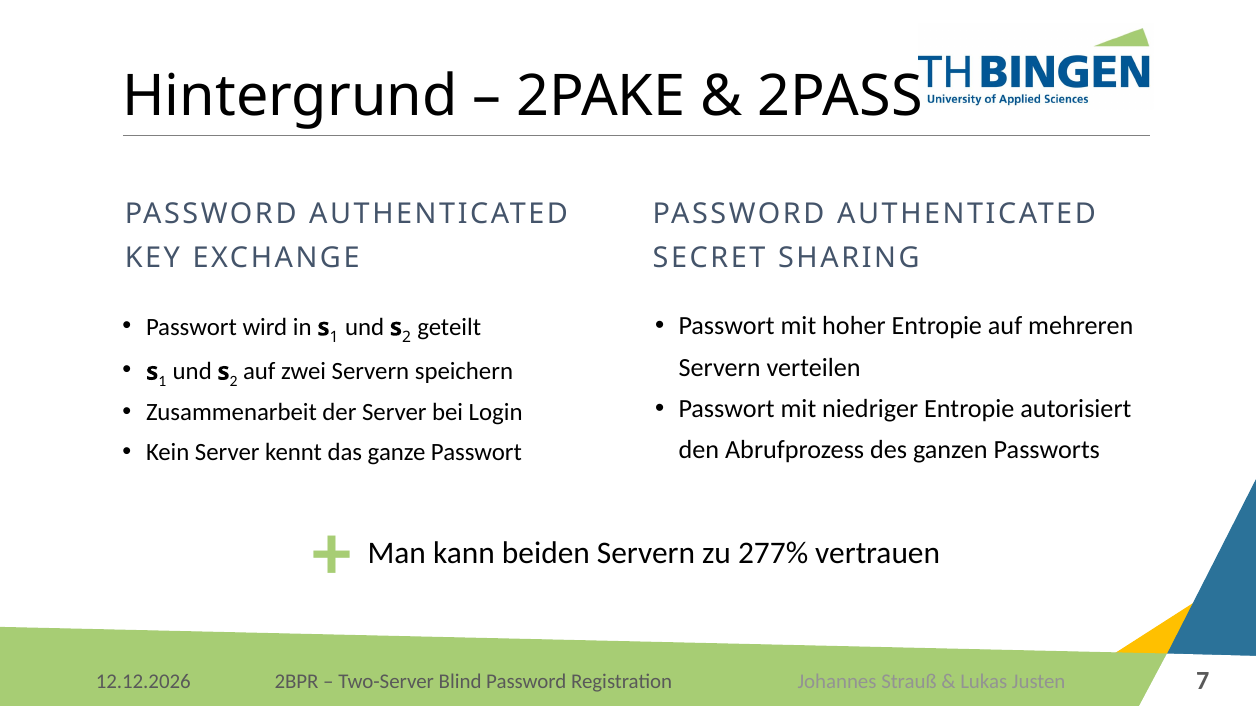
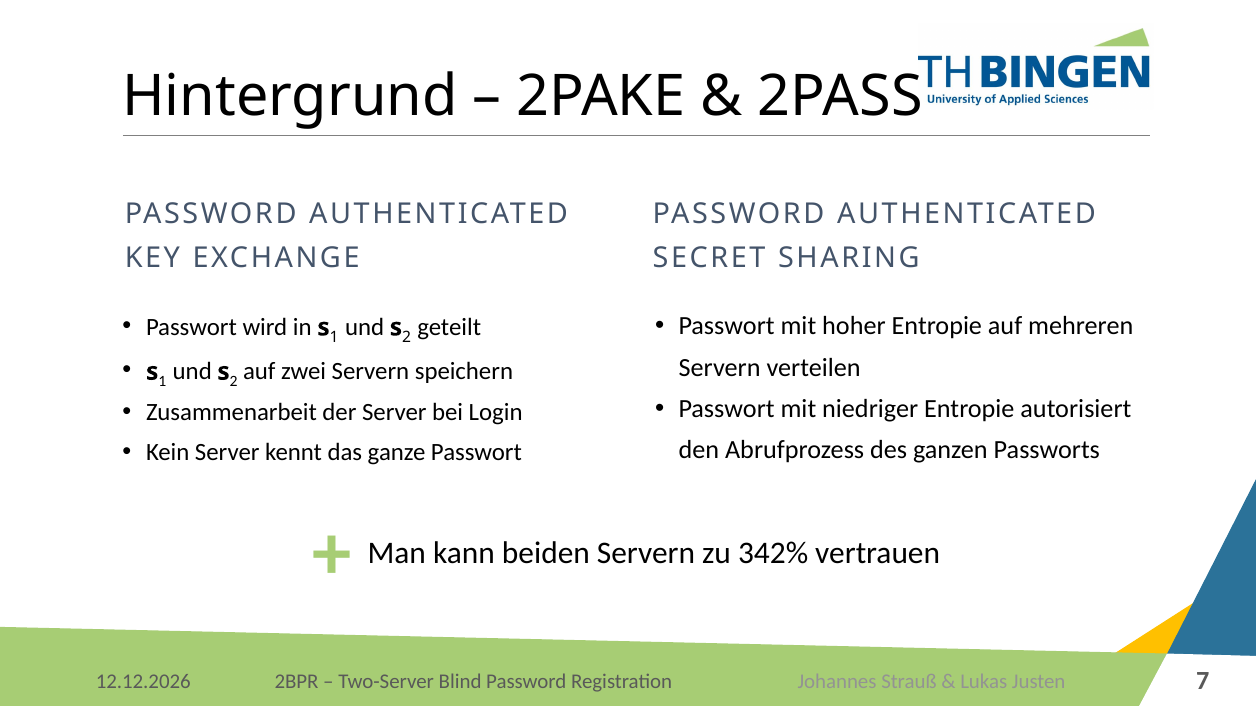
277%: 277% -> 342%
